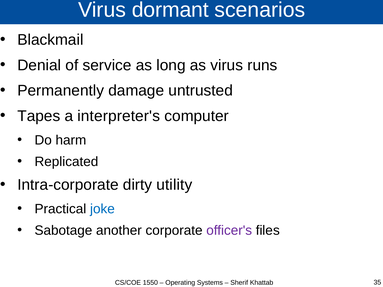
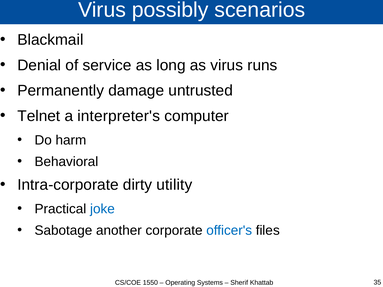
dormant: dormant -> possibly
Tapes: Tapes -> Telnet
Replicated: Replicated -> Behavioral
officer's colour: purple -> blue
